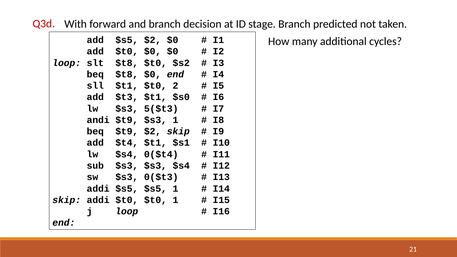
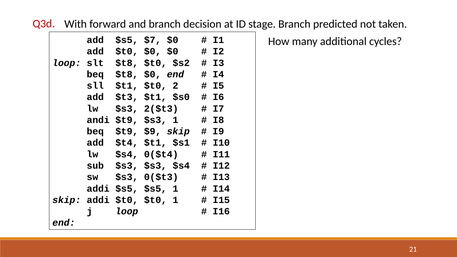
$s5 $2: $2 -> $7
5($t3: 5($t3 -> 2($t3
$t9 $2: $2 -> $9
